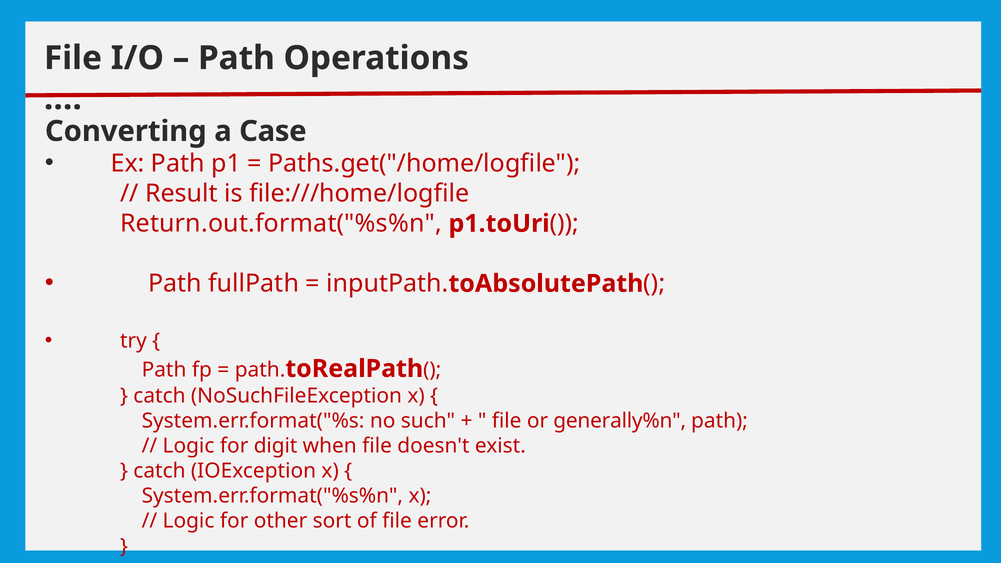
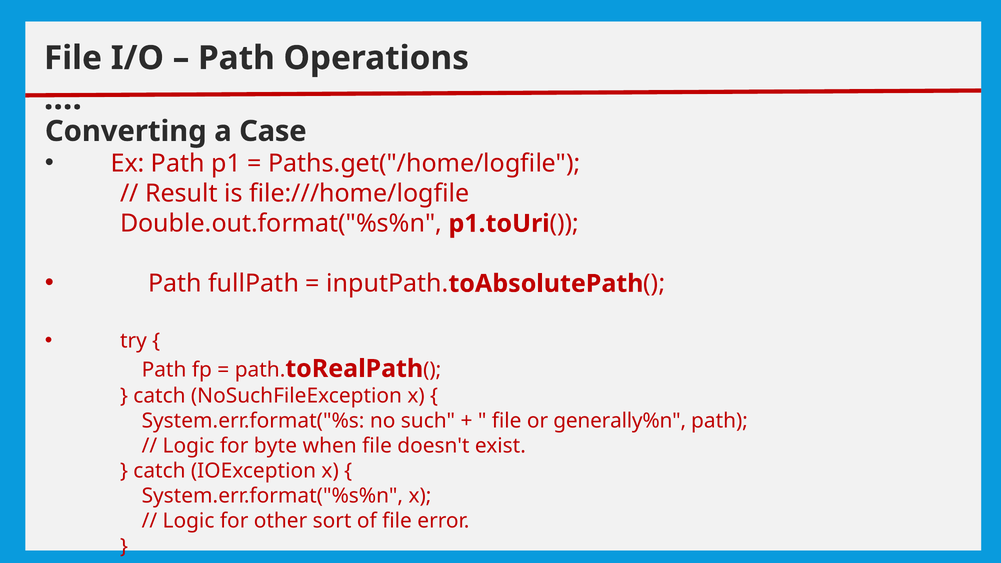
Return.out.format("%s%n: Return.out.format("%s%n -> Double.out.format("%s%n
digit: digit -> byte
